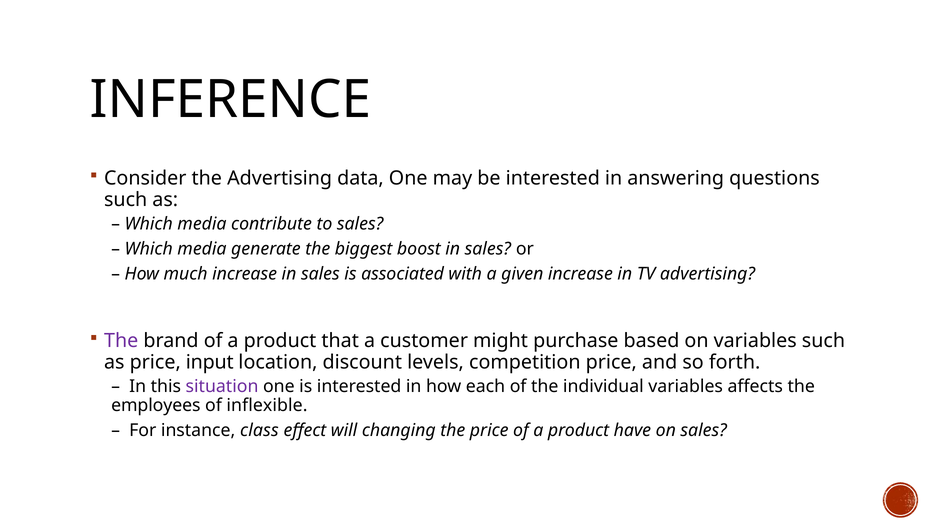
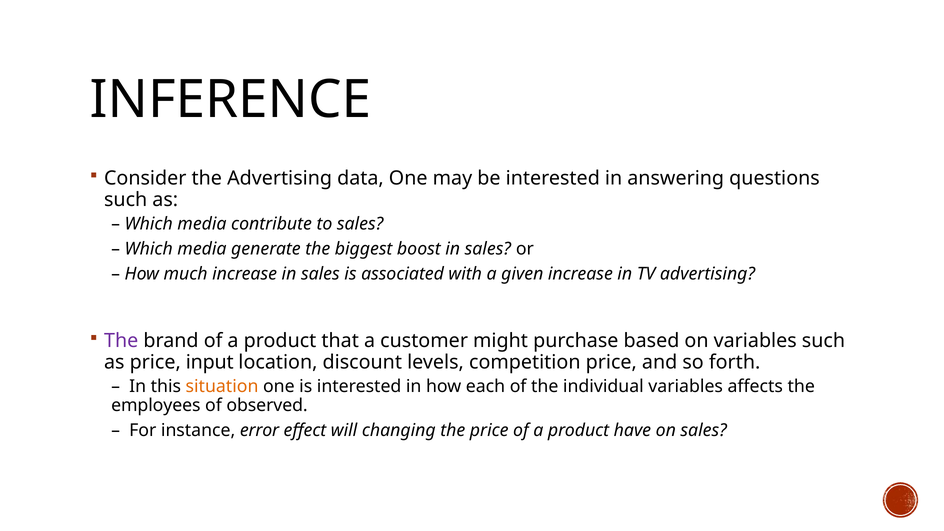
situation colour: purple -> orange
inflexible: inflexible -> observed
class: class -> error
